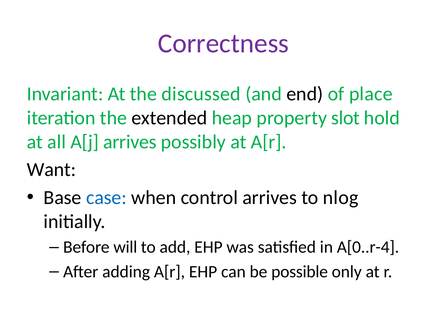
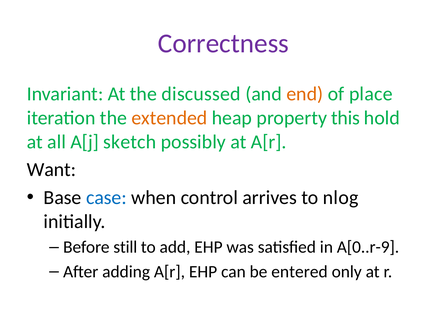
end colour: black -> orange
extended colour: black -> orange
slot: slot -> this
A[j arrives: arrives -> sketch
will: will -> still
A[0..r-4: A[0..r-4 -> A[0..r-9
possible: possible -> entered
